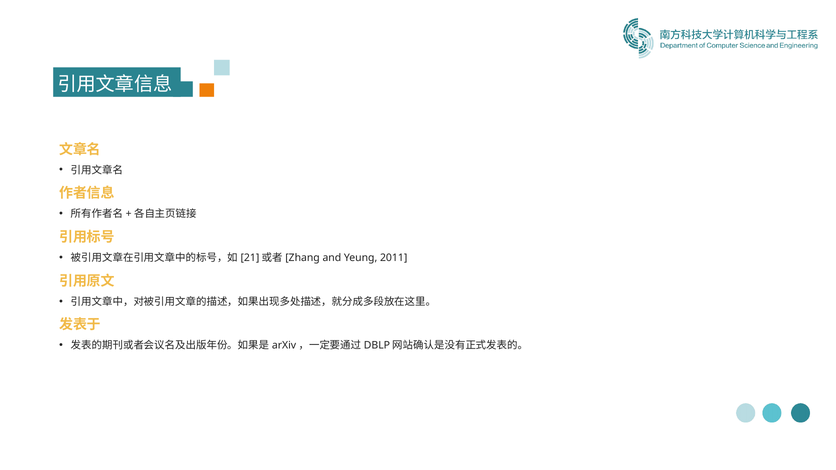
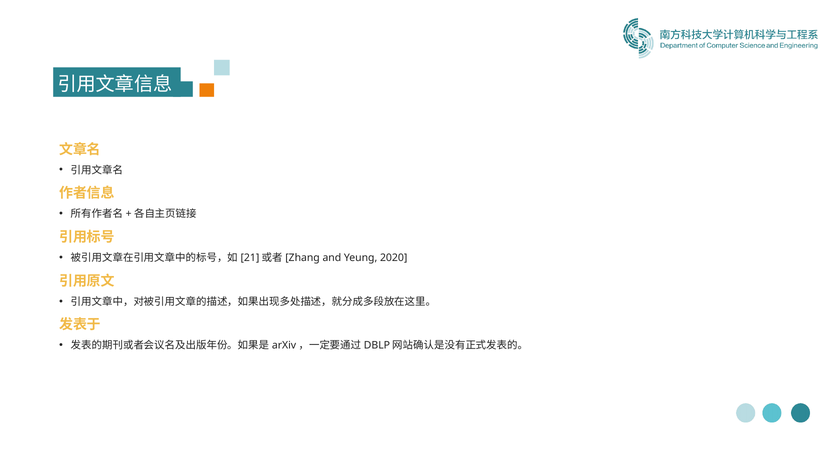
2011: 2011 -> 2020
